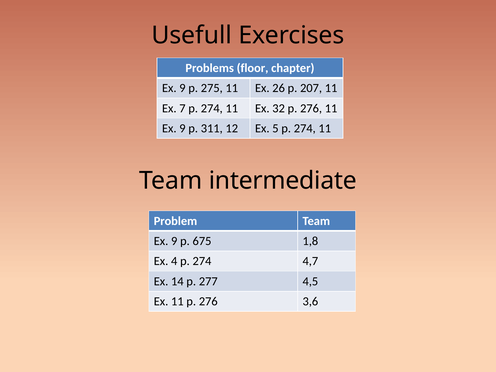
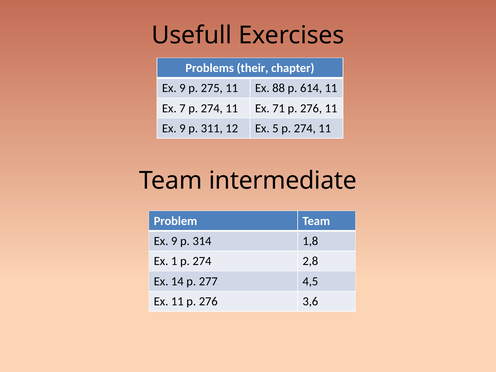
floor: floor -> their
26: 26 -> 88
207: 207 -> 614
32: 32 -> 71
675: 675 -> 314
4: 4 -> 1
4,7: 4,7 -> 2,8
